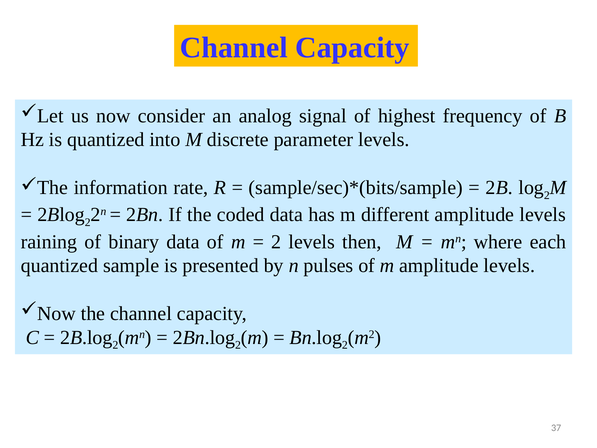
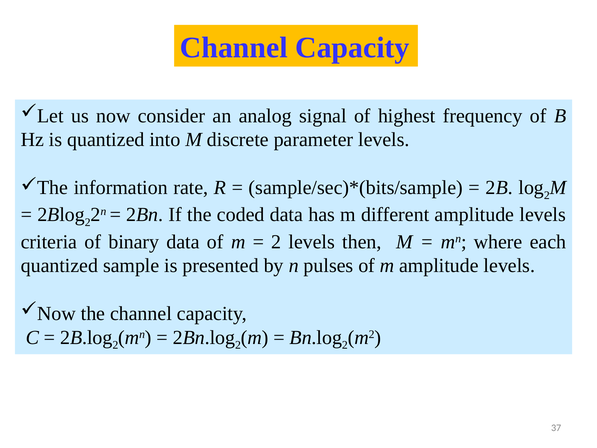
raining: raining -> criteria
